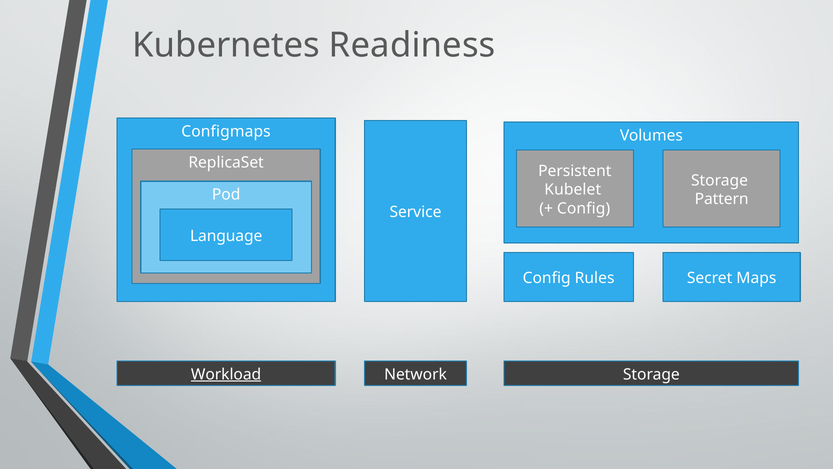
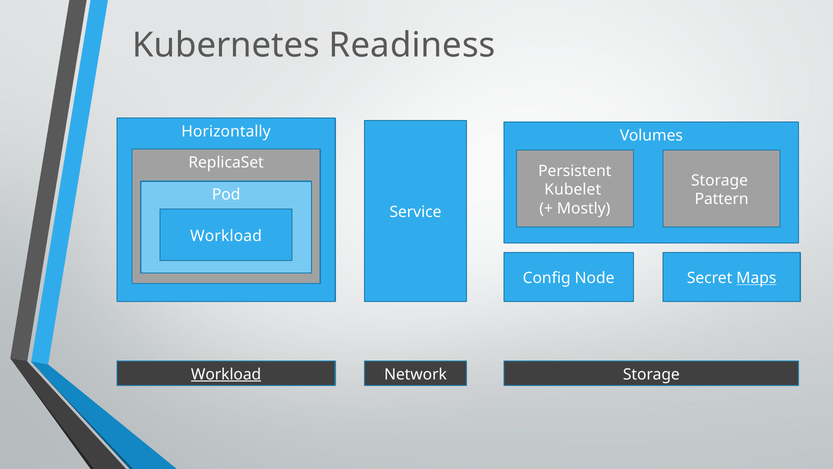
Configmaps: Configmaps -> Horizontally
Config at (584, 208): Config -> Mostly
Language at (226, 236): Language -> Workload
Rules: Rules -> Node
Maps underline: none -> present
